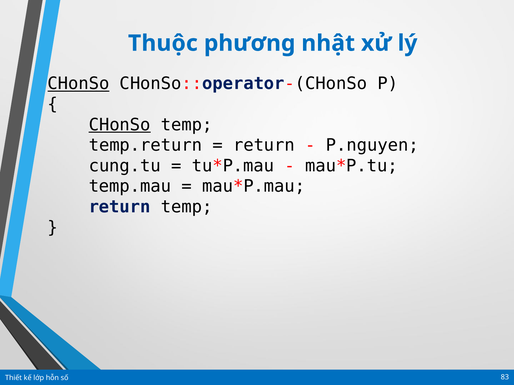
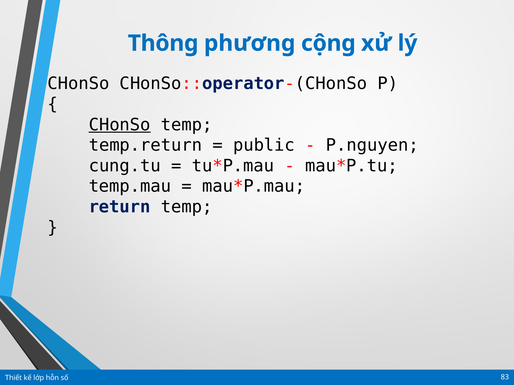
Thuộc: Thuộc -> Thông
nhật: nhật -> cộng
CHonSo at (78, 84) underline: present -> none
return at (264, 145): return -> public
